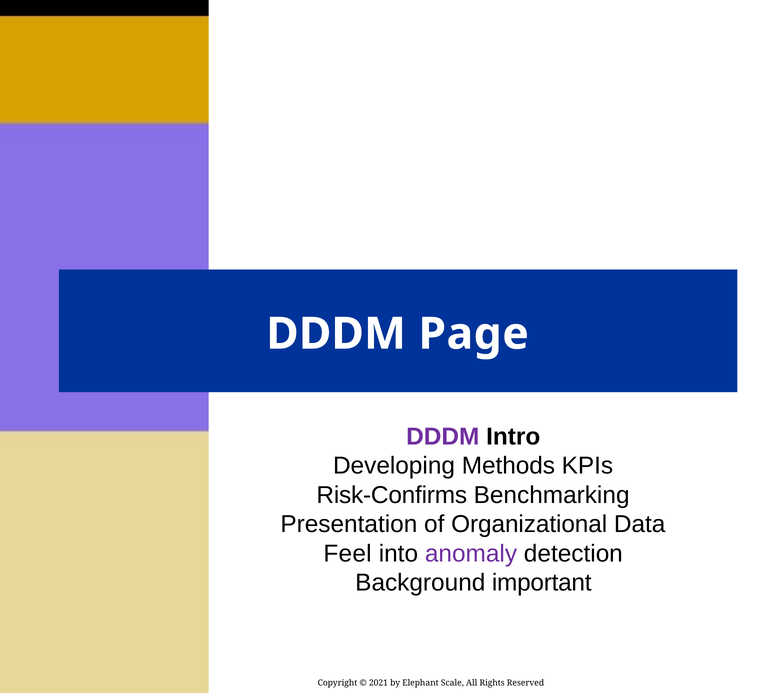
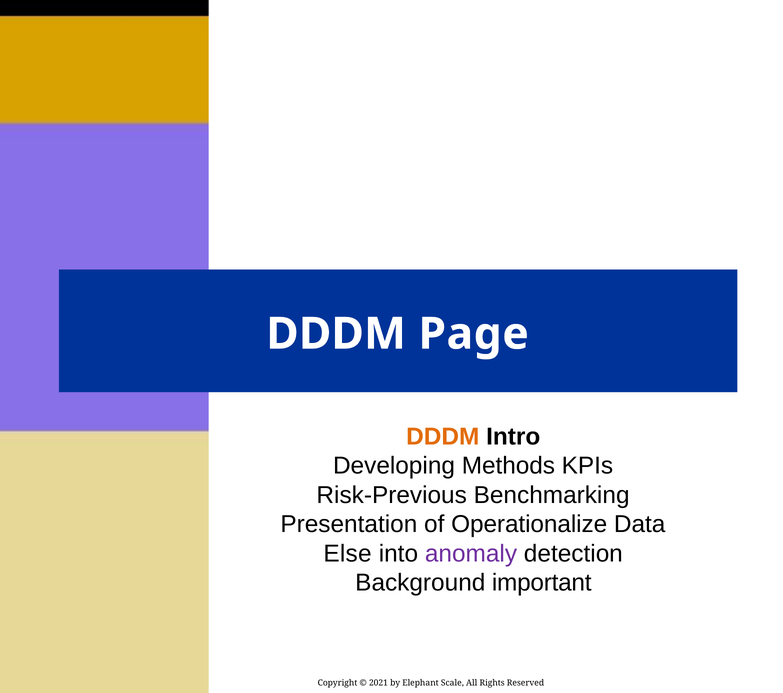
DDDM at (443, 437) colour: purple -> orange
Risk-Confirms: Risk-Confirms -> Risk-Previous
Organizational: Organizational -> Operationalize
Feel: Feel -> Else
